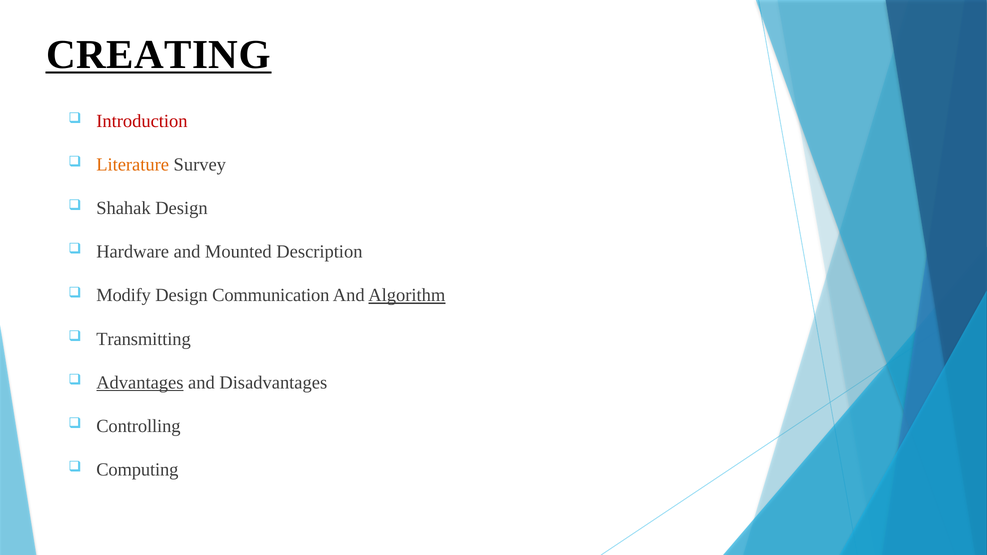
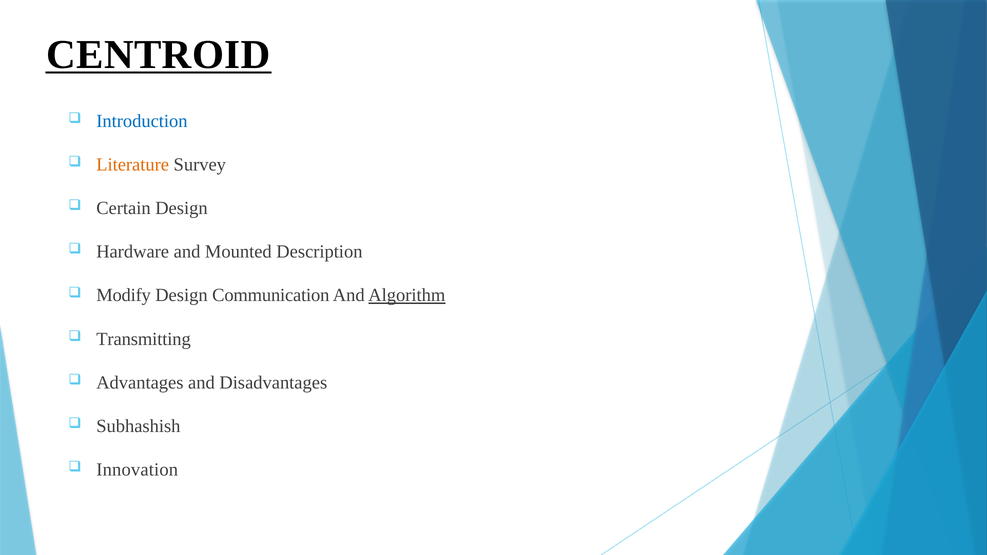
CREATING: CREATING -> CENTROID
Introduction colour: red -> blue
Shahak: Shahak -> Certain
Advantages underline: present -> none
Controlling: Controlling -> Subhashish
Computing: Computing -> Innovation
